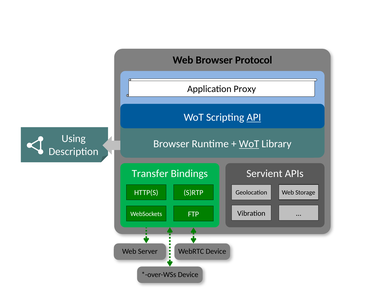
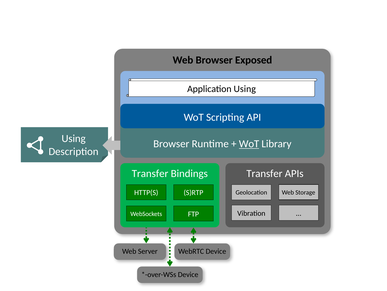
Protocol: Protocol -> Exposed
Application Proxy: Proxy -> Using
API underline: present -> none
Bindings Servient: Servient -> Transfer
